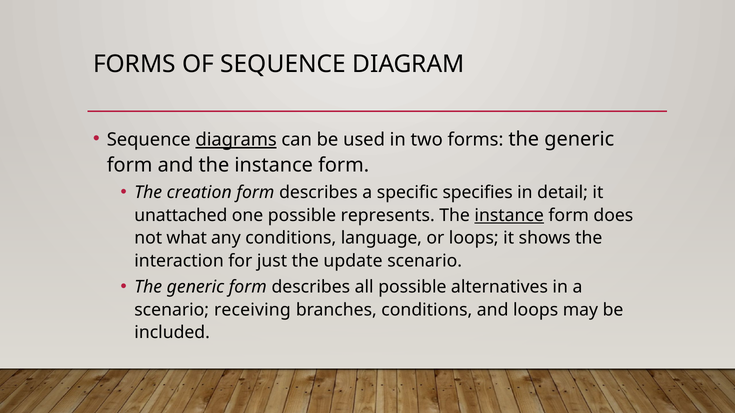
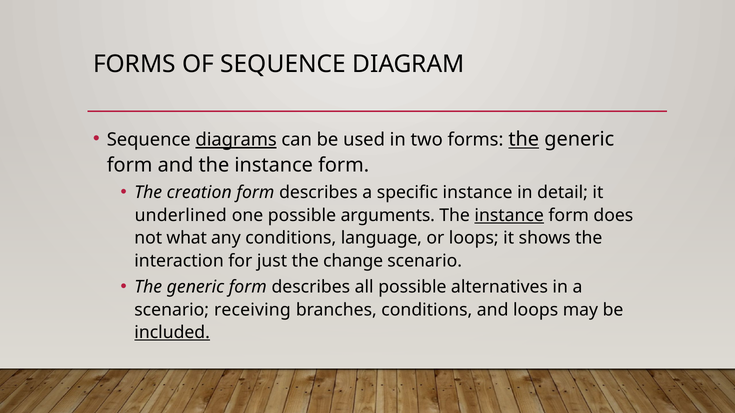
the at (524, 140) underline: none -> present
specific specifies: specifies -> instance
unattached: unattached -> underlined
represents: represents -> arguments
update: update -> change
included underline: none -> present
